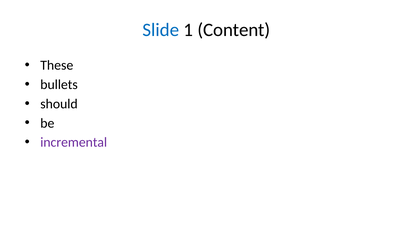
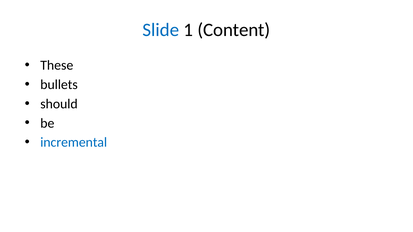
incremental colour: purple -> blue
